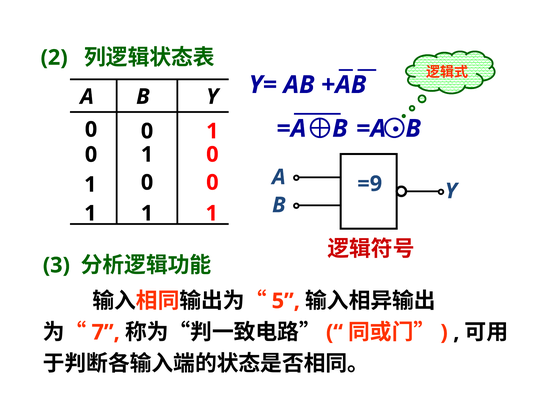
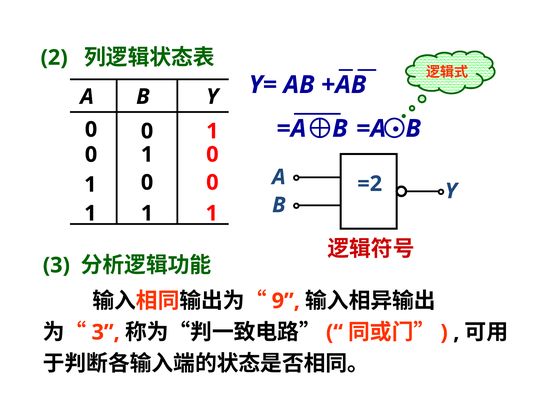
=9: =9 -> =2
5: 5 -> 9
7 at (106, 332): 7 -> 3
